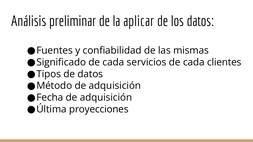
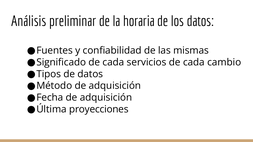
aplicar: aplicar -> horaria
clientes: clientes -> cambio
